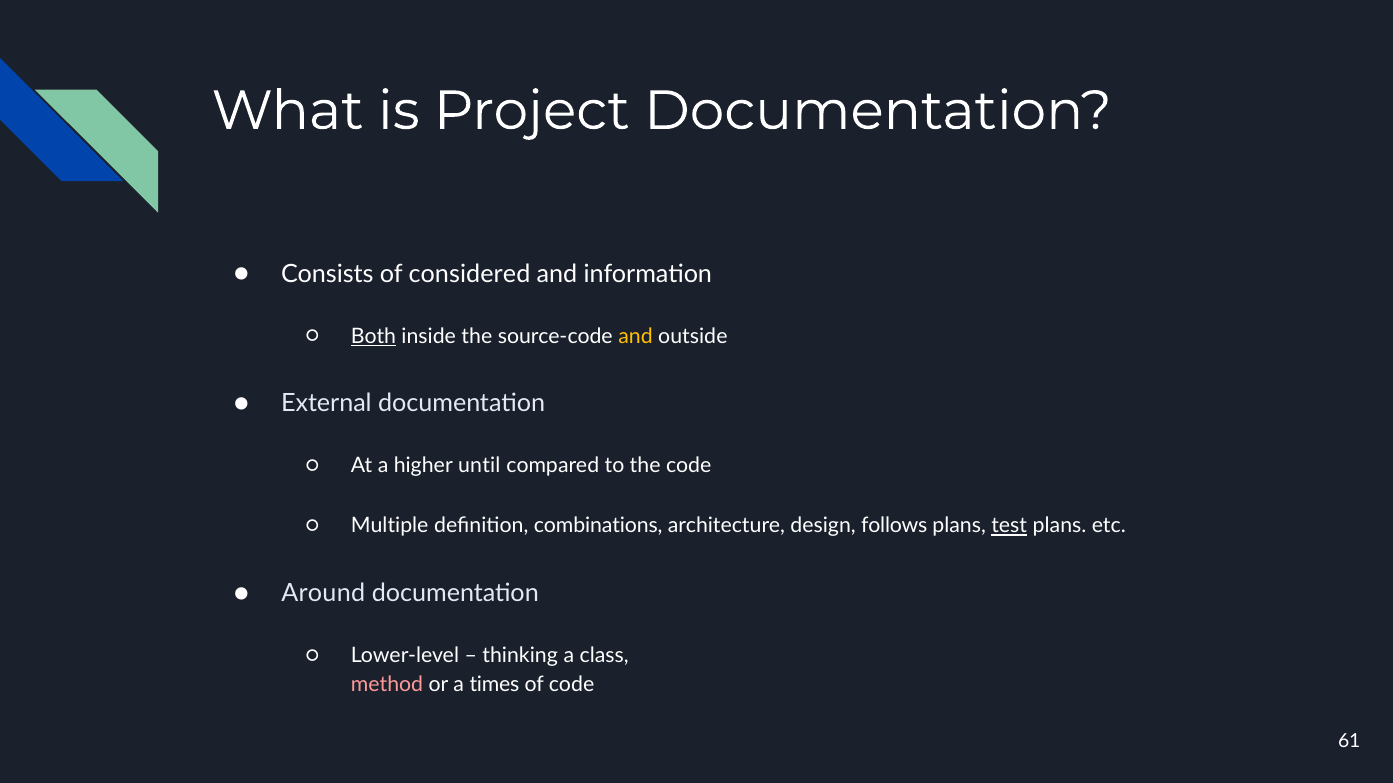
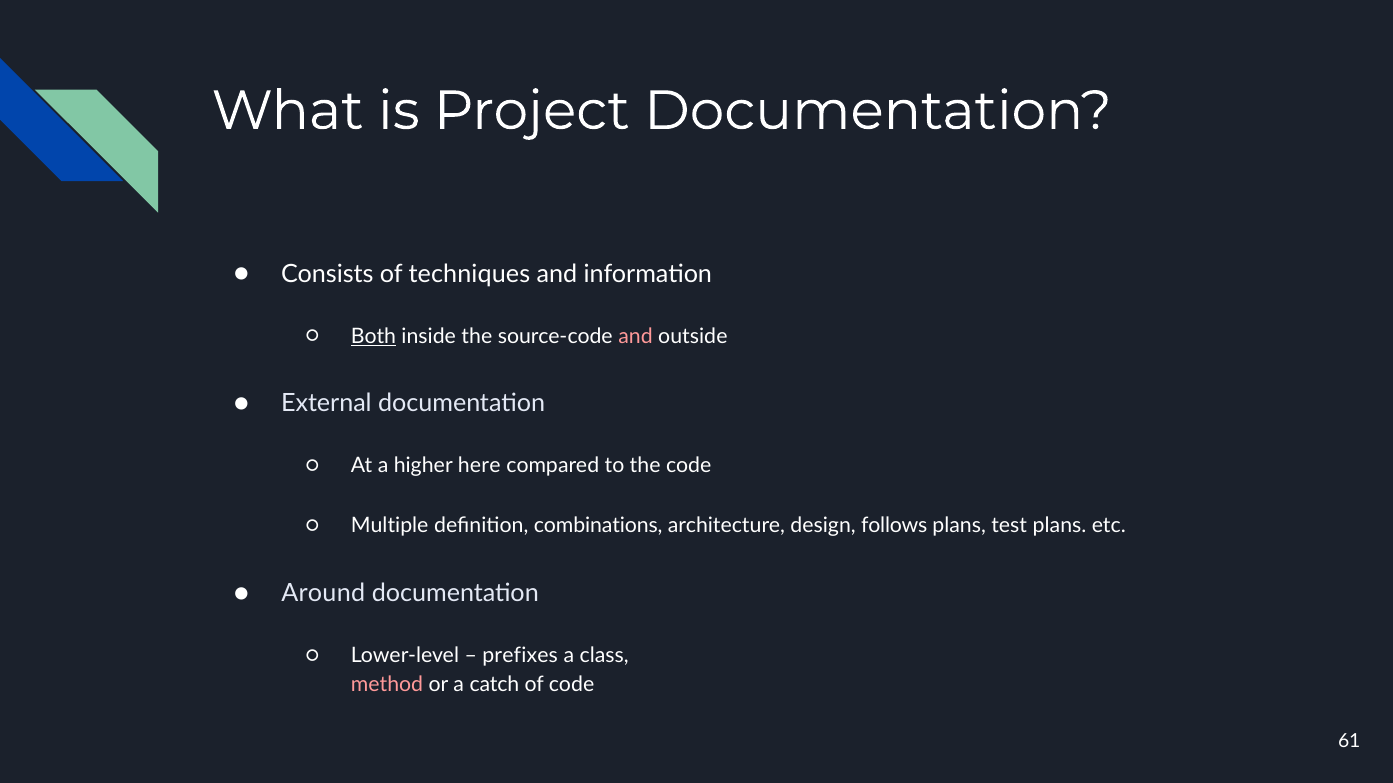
considered: considered -> techniques
and at (636, 336) colour: yellow -> pink
until: until -> here
test underline: present -> none
thinking: thinking -> prefixes
times: times -> catch
